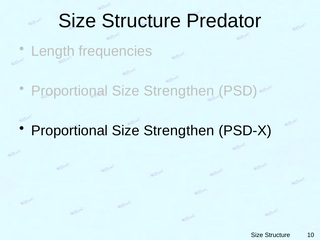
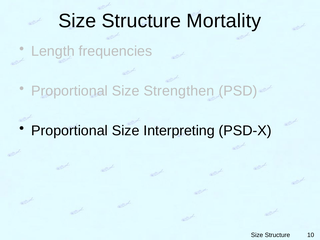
Predator: Predator -> Mortality
Strengthen at (179, 131): Strengthen -> Interpreting
